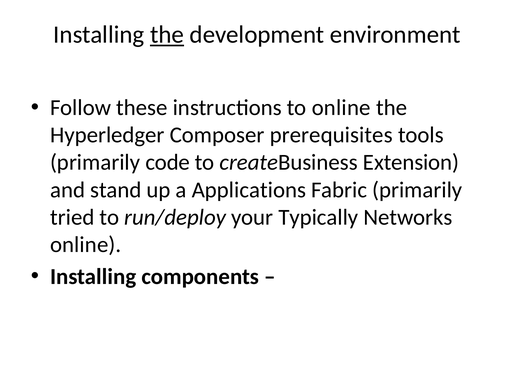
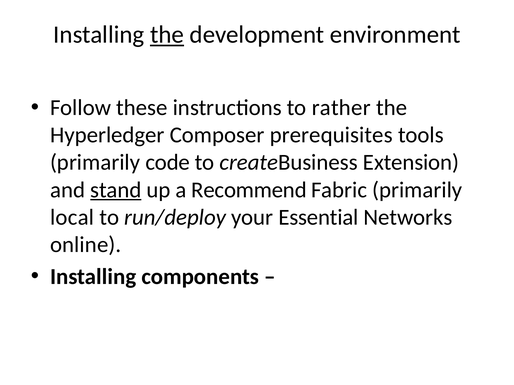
to online: online -> rather
stand underline: none -> present
Applications: Applications -> Recommend
tried: tried -> local
Typically: Typically -> Essential
